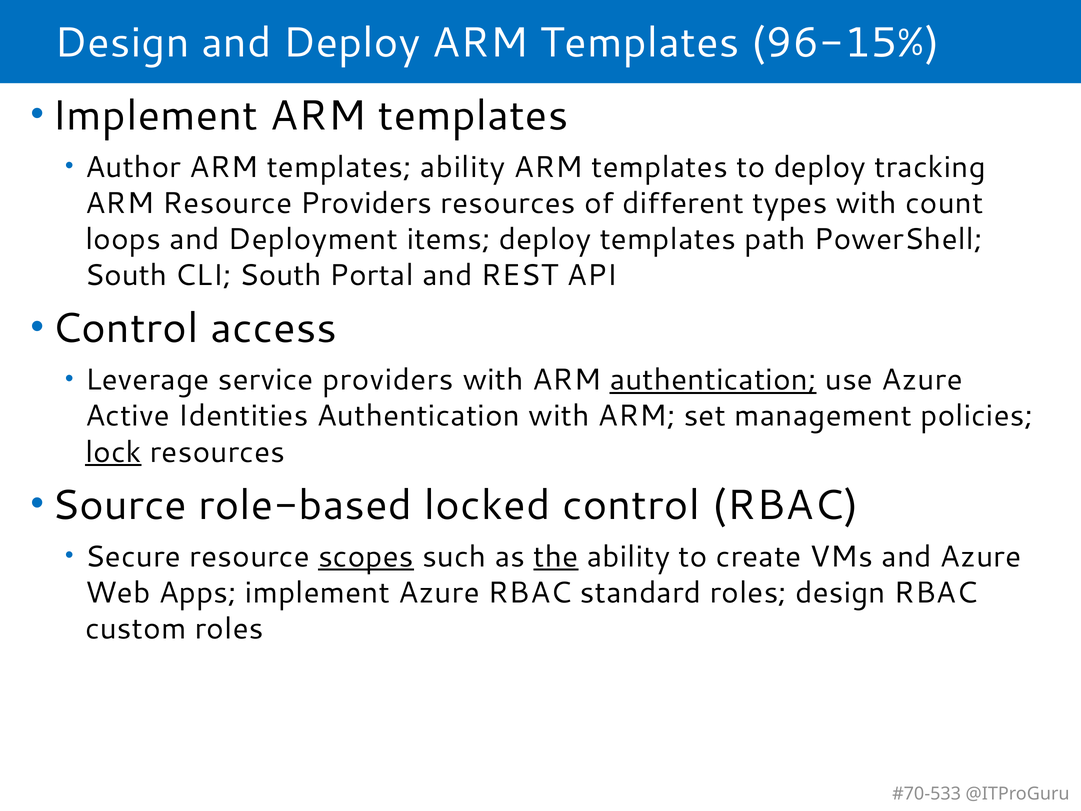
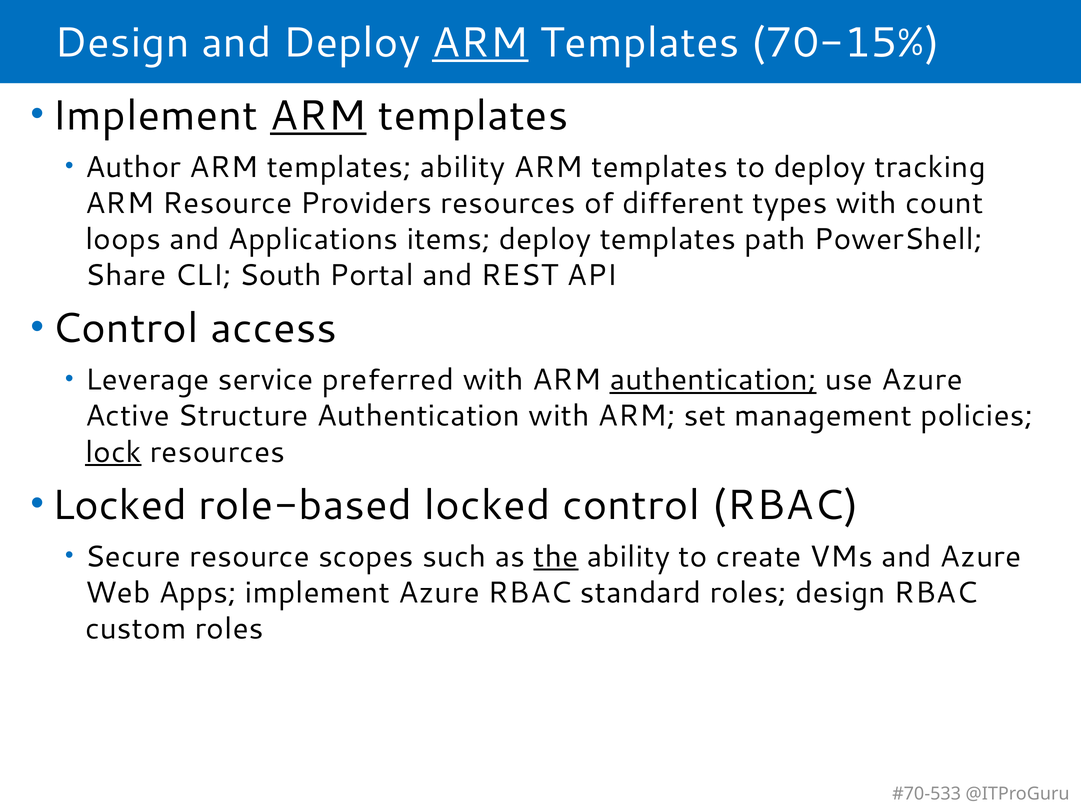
ARM at (480, 43) underline: none -> present
96-15%: 96-15% -> 70-15%
ARM at (318, 116) underline: none -> present
Deployment: Deployment -> Applications
South at (126, 275): South -> Share
service providers: providers -> preferred
Identities: Identities -> Structure
Source at (119, 505): Source -> Locked
scopes underline: present -> none
